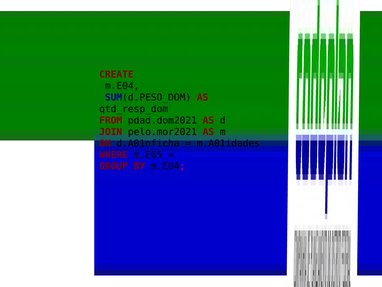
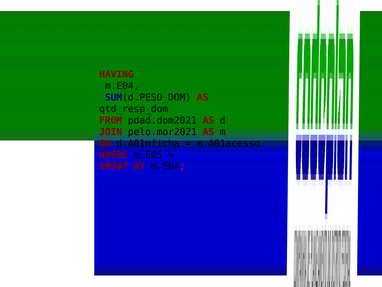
CREATE: CREATE -> HAVING
m.A01idades: m.A01idades -> m.A01acesso
